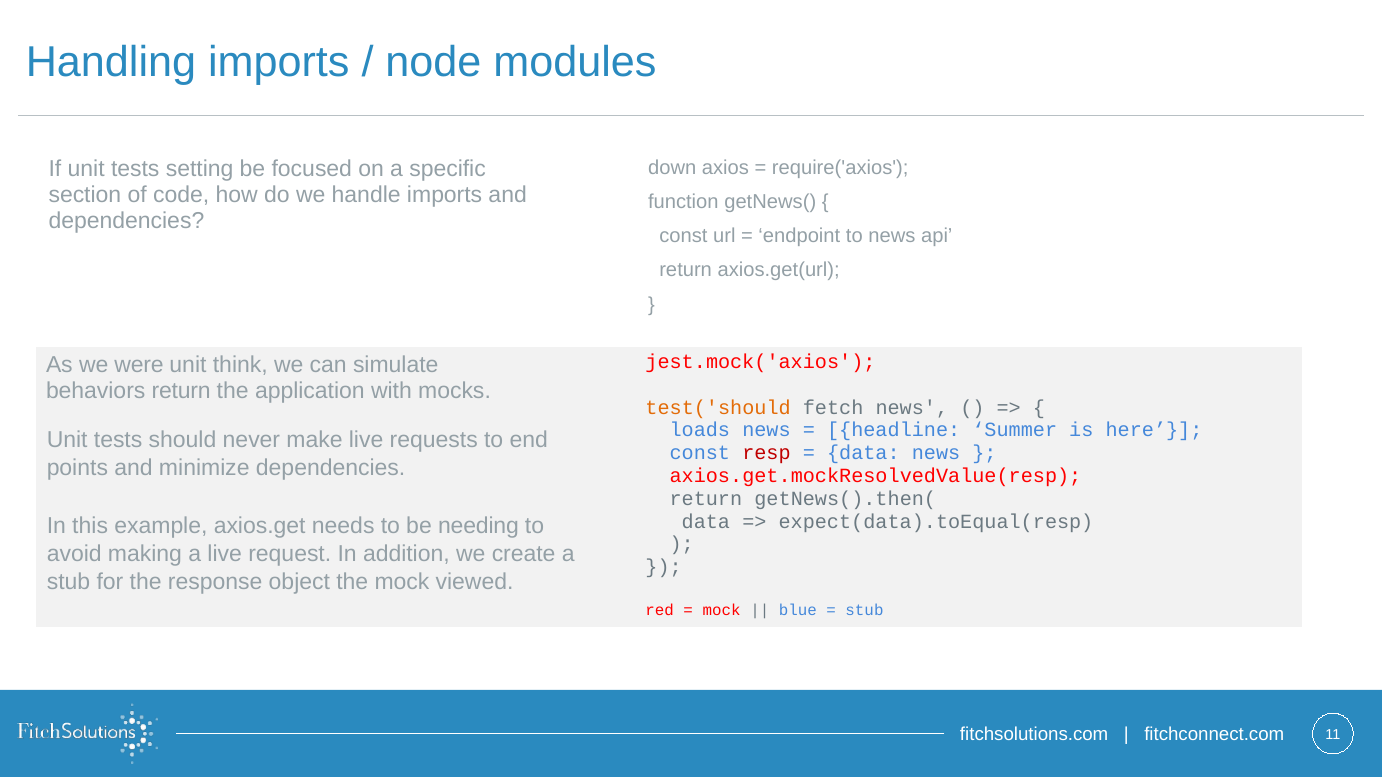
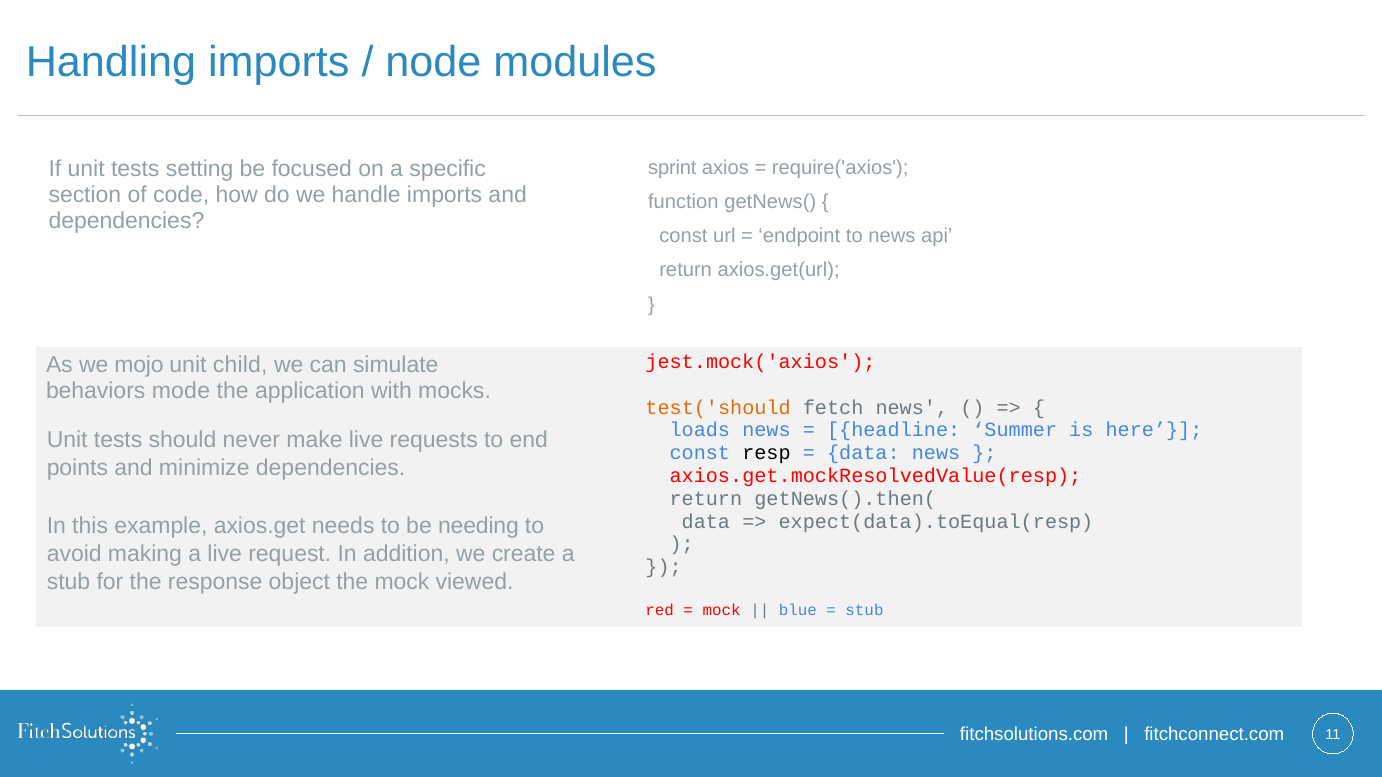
down: down -> sprint
were: were -> mojo
think: think -> child
behaviors return: return -> mode
resp colour: red -> black
